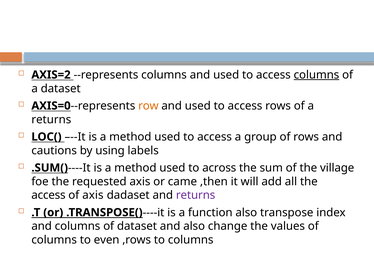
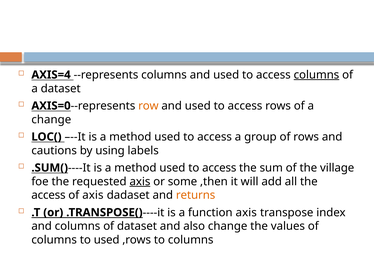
AXIS=2: AXIS=2 -> AXIS=4
returns at (51, 120): returns -> change
across at (219, 168): across -> access
axis at (140, 182) underline: none -> present
came: came -> some
returns at (196, 196) colour: purple -> orange
function also: also -> axis
to even: even -> used
